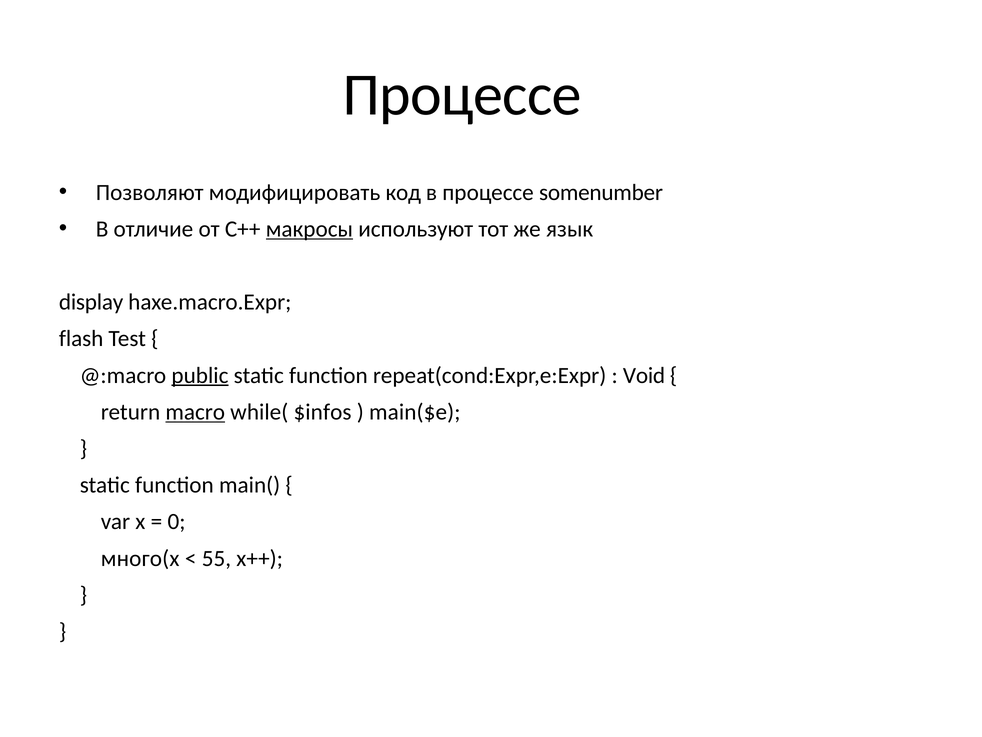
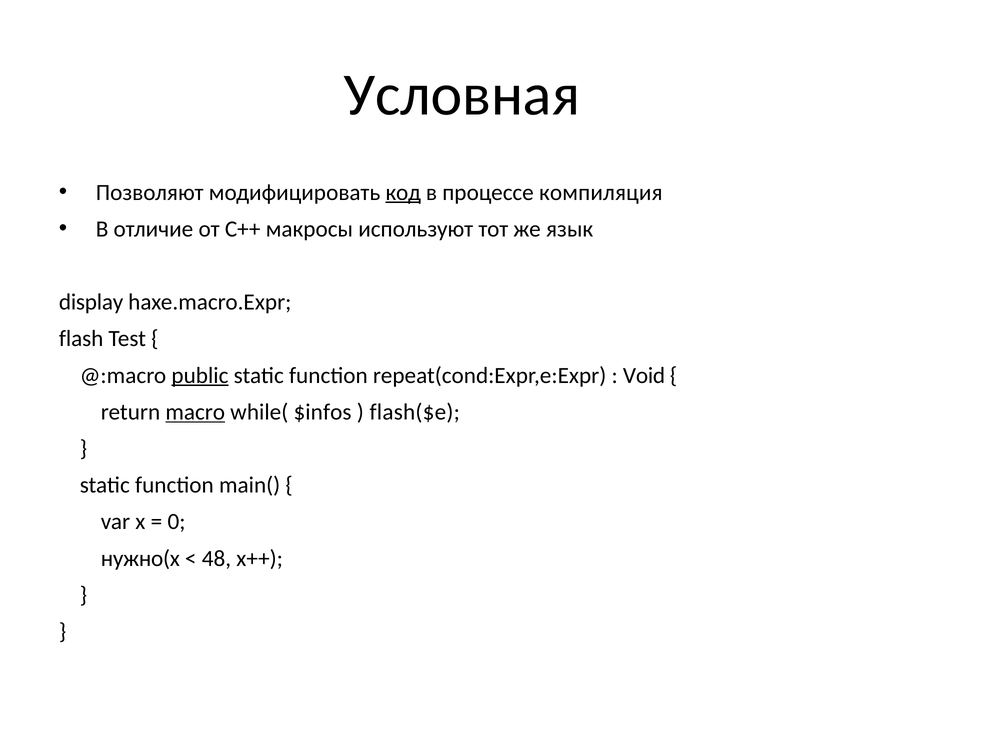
Процессе at (462, 95): Процессе -> Условная
код underline: none -> present
somenumber: somenumber -> компиляция
макросы underline: present -> none
main($e: main($e -> flash($e
много(x: много(x -> нужно(x
55: 55 -> 48
